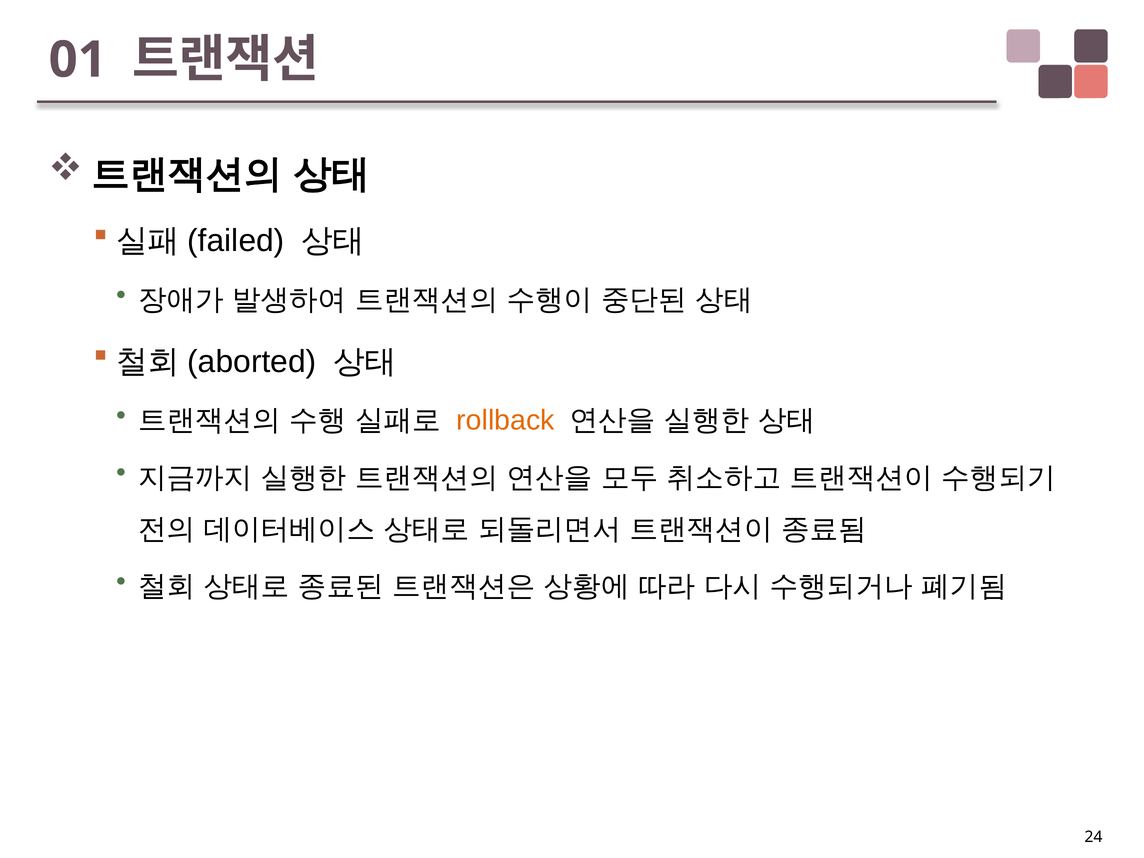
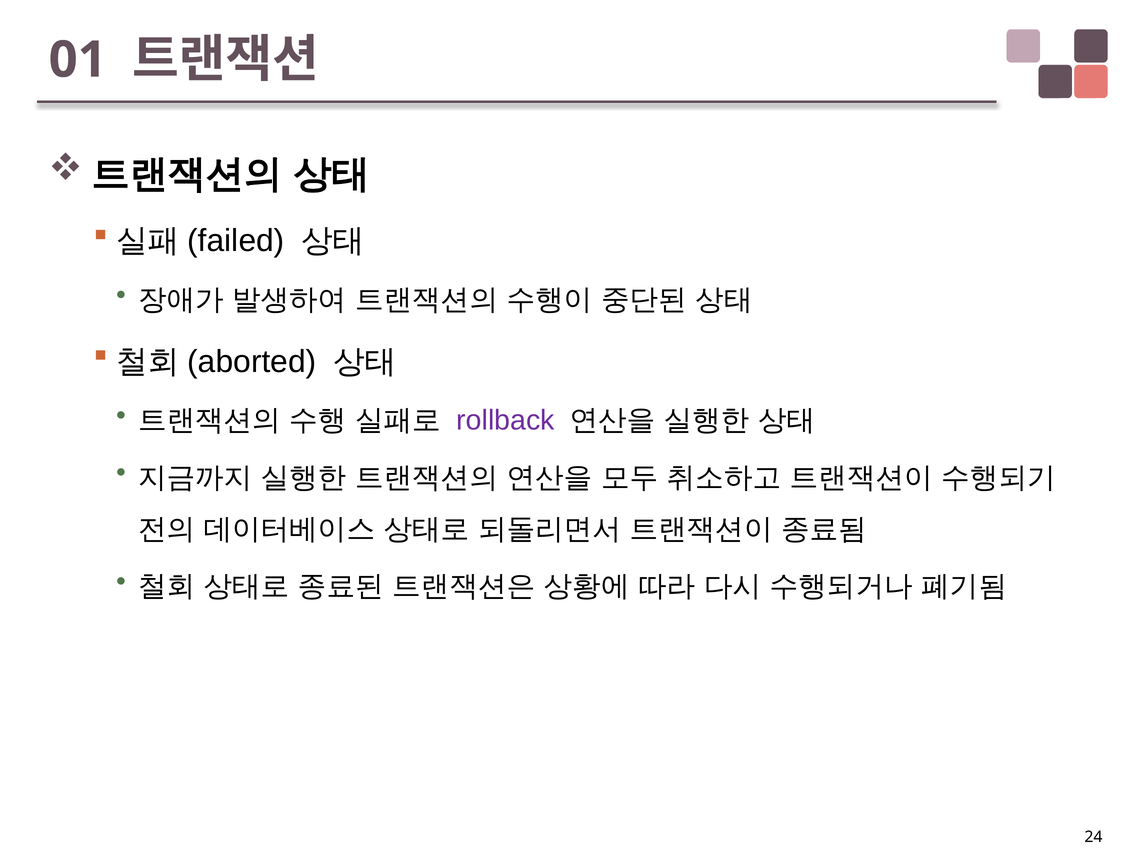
rollback colour: orange -> purple
